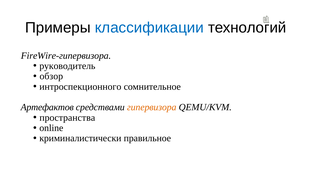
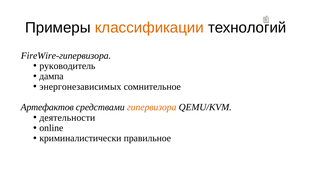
классификации colour: blue -> orange
обзор: обзор -> дампа
интроспекционного: интроспекционного -> энергонезависимых
пространства: пространства -> деятельности
